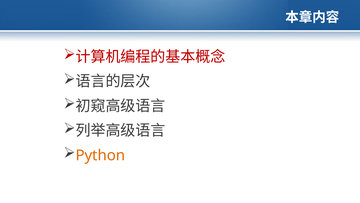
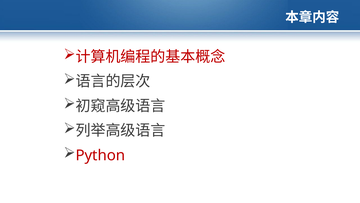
Python colour: orange -> red
